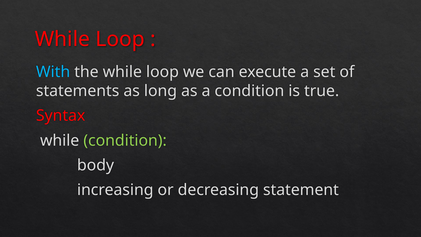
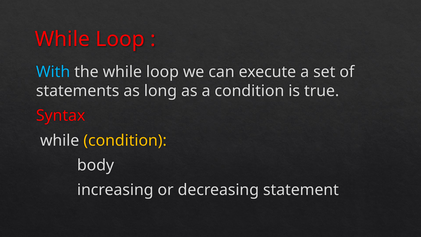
condition at (125, 140) colour: light green -> yellow
